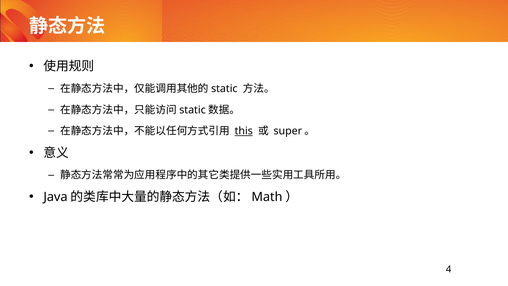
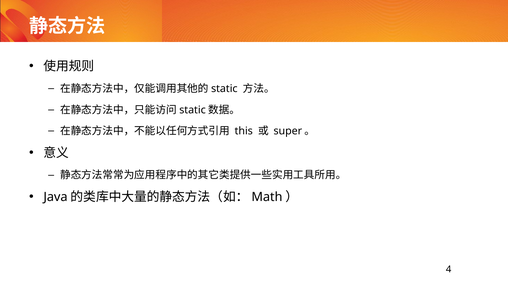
this underline: present -> none
